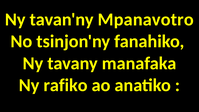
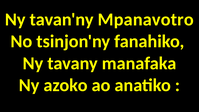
rafiko: rafiko -> azoko
